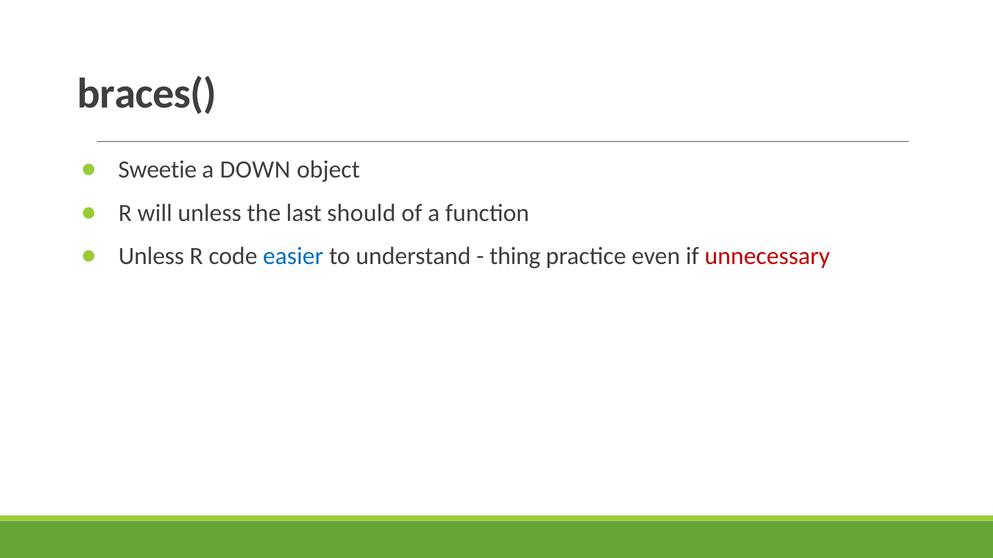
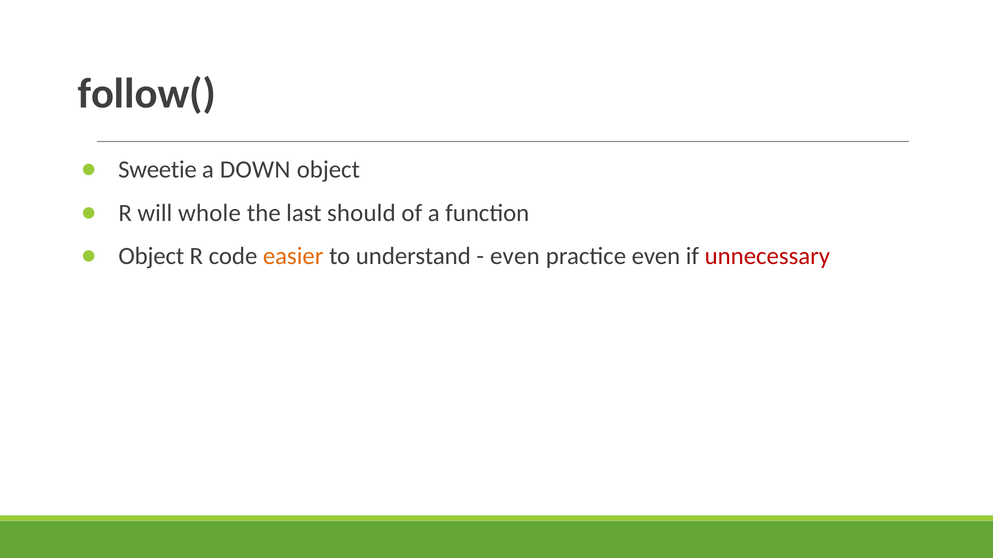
braces(: braces( -> follow(
will unless: unless -> whole
Unless at (151, 257): Unless -> Object
easier colour: blue -> orange
thing at (515, 257): thing -> even
